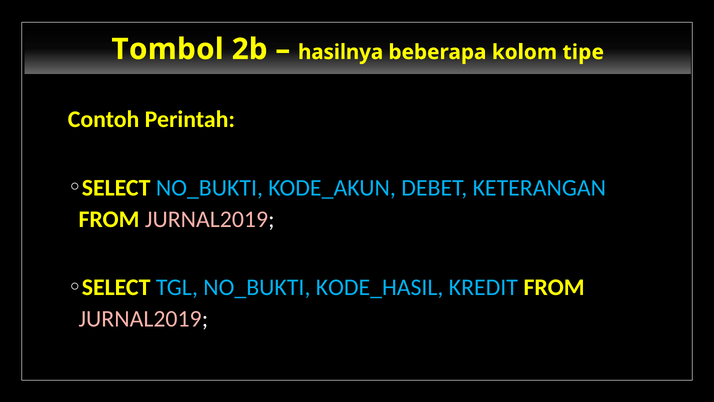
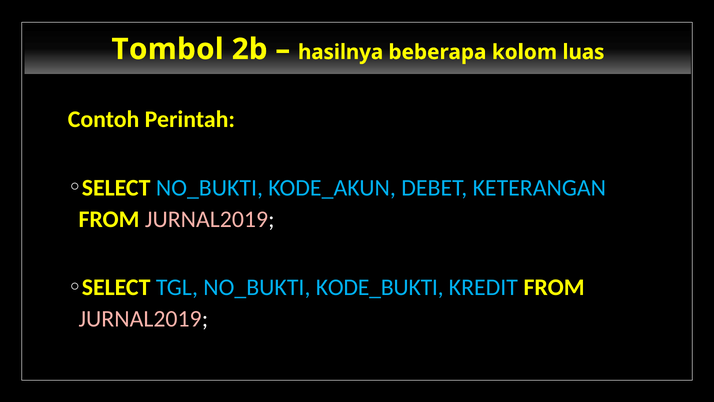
tipe: tipe -> luas
KODE_HASIL: KODE_HASIL -> KODE_BUKTI
